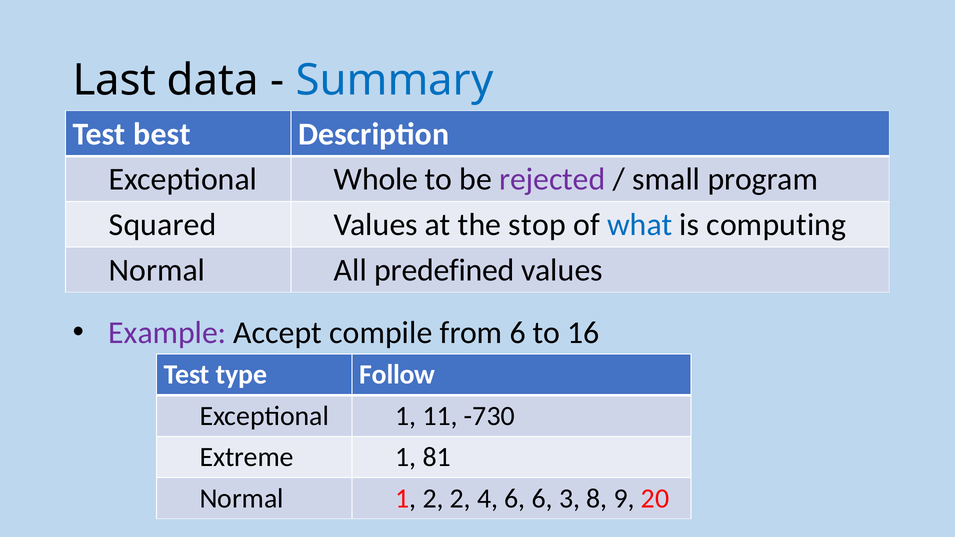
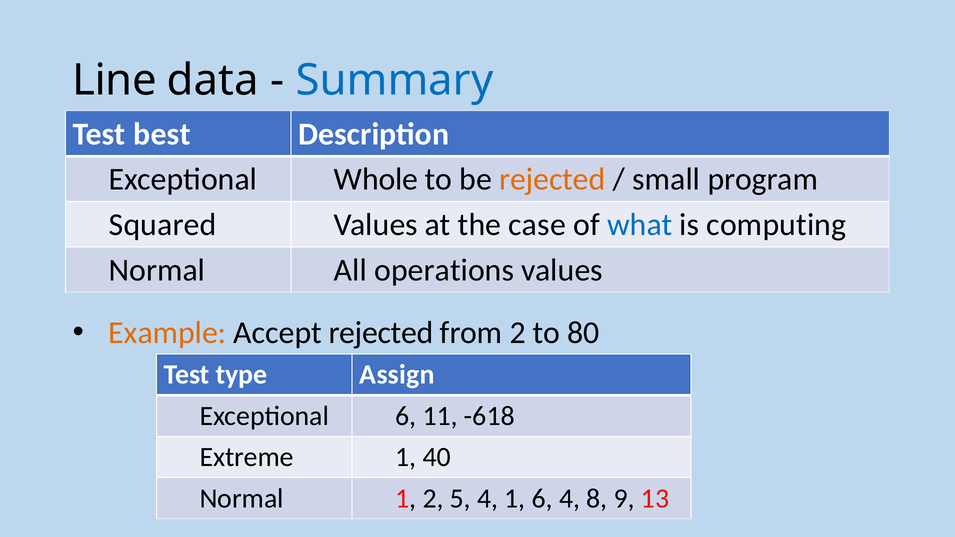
Last: Last -> Line
rejected at (552, 180) colour: purple -> orange
stop: stop -> case
predefined: predefined -> operations
Example colour: purple -> orange
Accept compile: compile -> rejected
from 6: 6 -> 2
16: 16 -> 80
Follow: Follow -> Assign
Exceptional 1: 1 -> 6
-730: -730 -> -618
81: 81 -> 40
2 2: 2 -> 5
4 6: 6 -> 1
6 3: 3 -> 4
20: 20 -> 13
